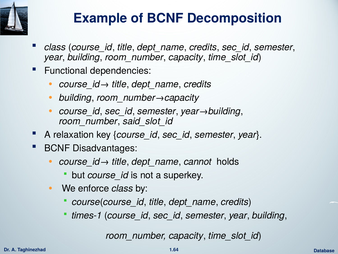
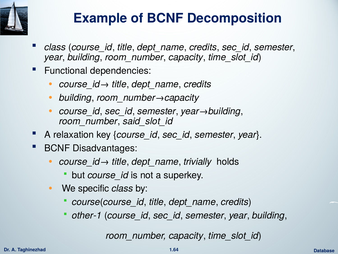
cannot: cannot -> trivially
enforce: enforce -> specific
times-1: times-1 -> other-1
